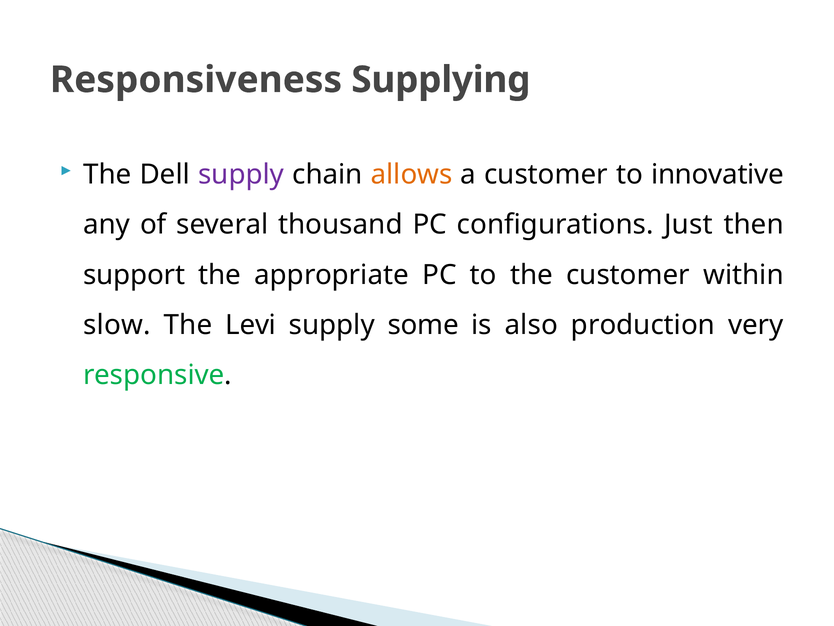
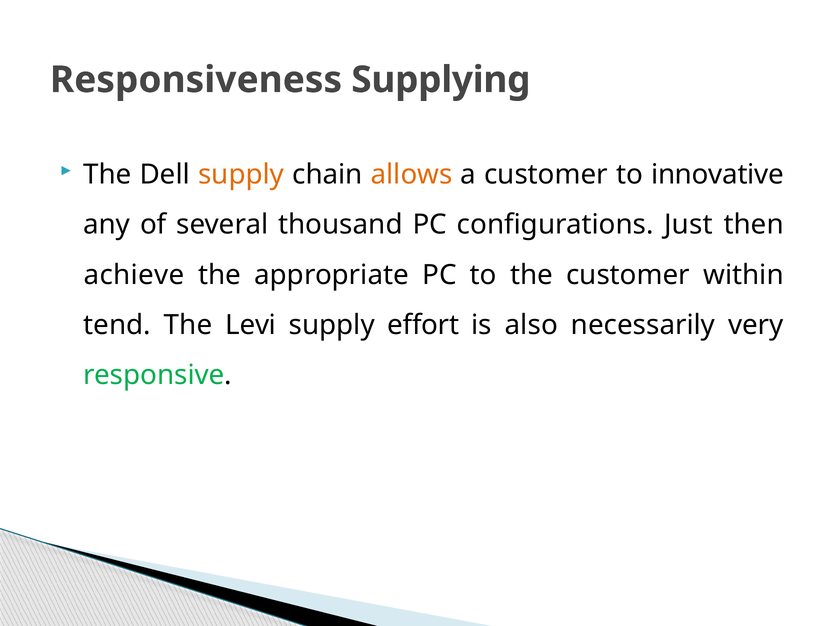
supply at (241, 175) colour: purple -> orange
support: support -> achieve
slow: slow -> tend
some: some -> effort
production: production -> necessarily
